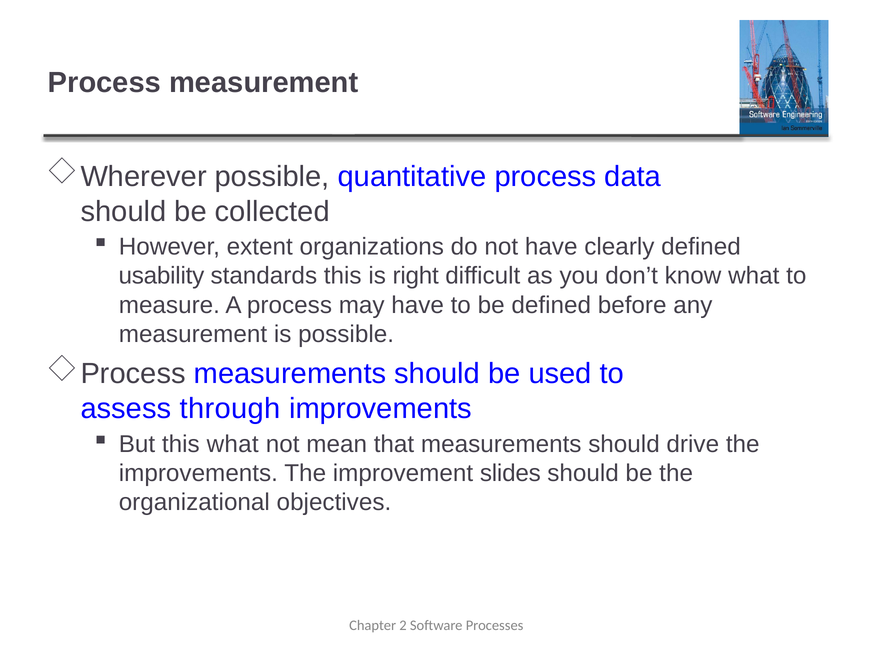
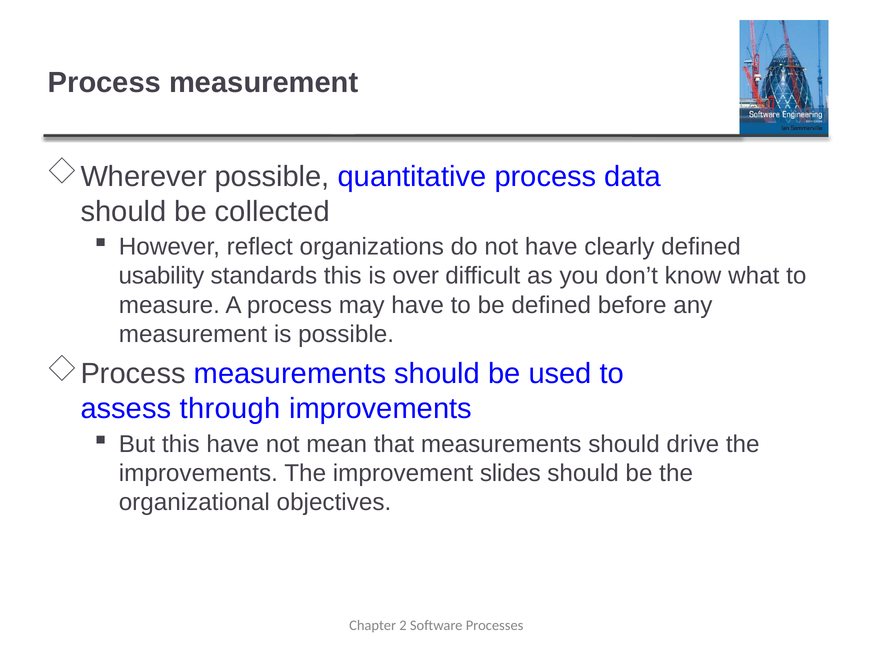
extent: extent -> reflect
right: right -> over
this what: what -> have
